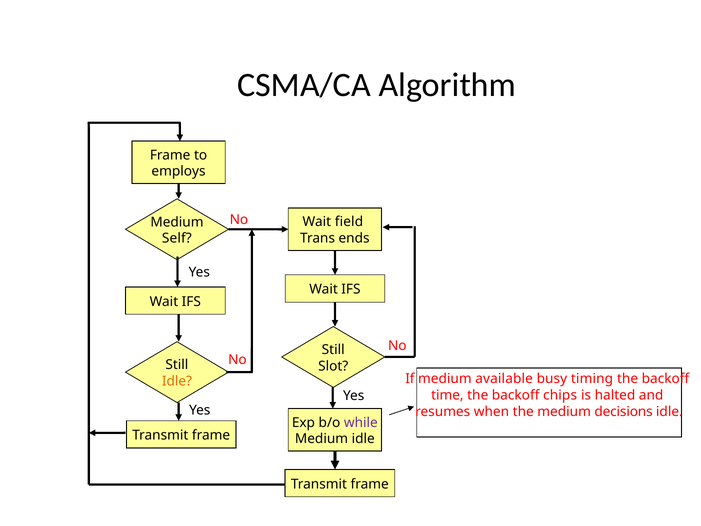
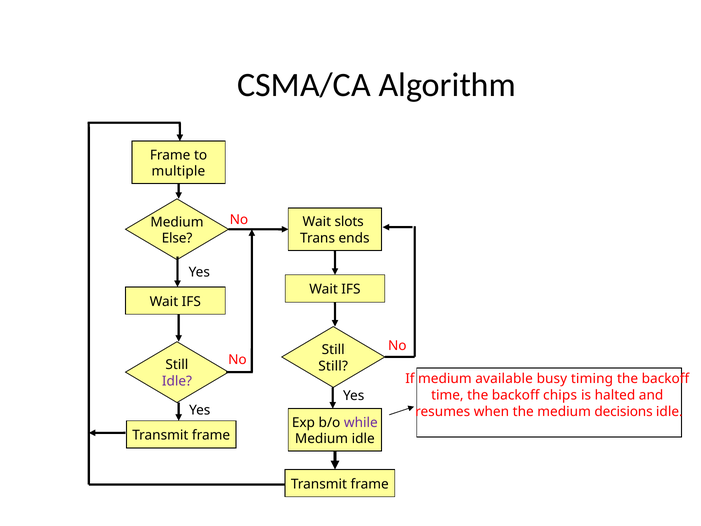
employs: employs -> multiple
field: field -> slots
Self: Self -> Else
Slot at (333, 366): Slot -> Still
Idle at (177, 381) colour: orange -> purple
